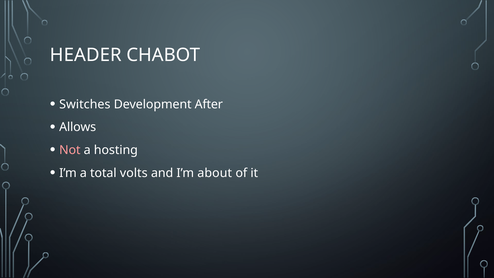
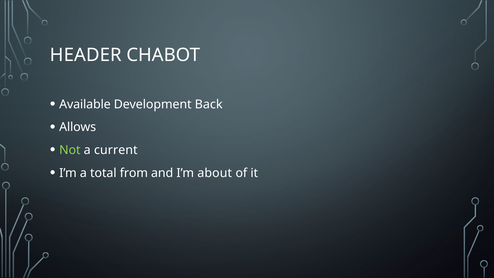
Switches: Switches -> Available
After: After -> Back
Not colour: pink -> light green
hosting: hosting -> current
volts: volts -> from
